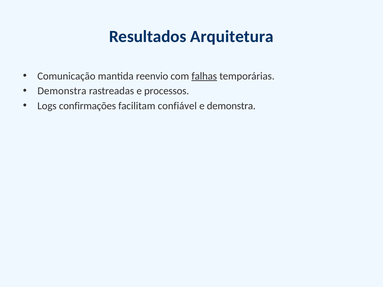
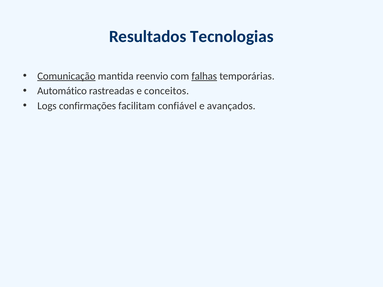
Arquitetura: Arquitetura -> Tecnologias
Comunicação underline: none -> present
Demonstra at (62, 91): Demonstra -> Automático
processos: processos -> conceitos
e demonstra: demonstra -> avançados
